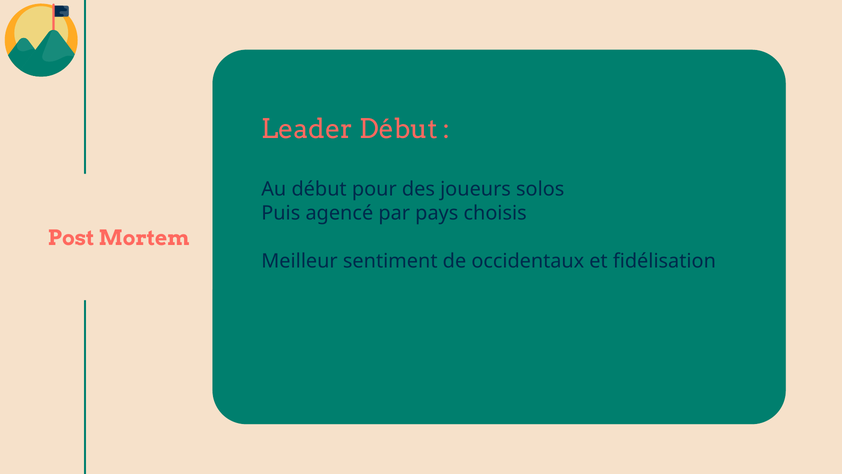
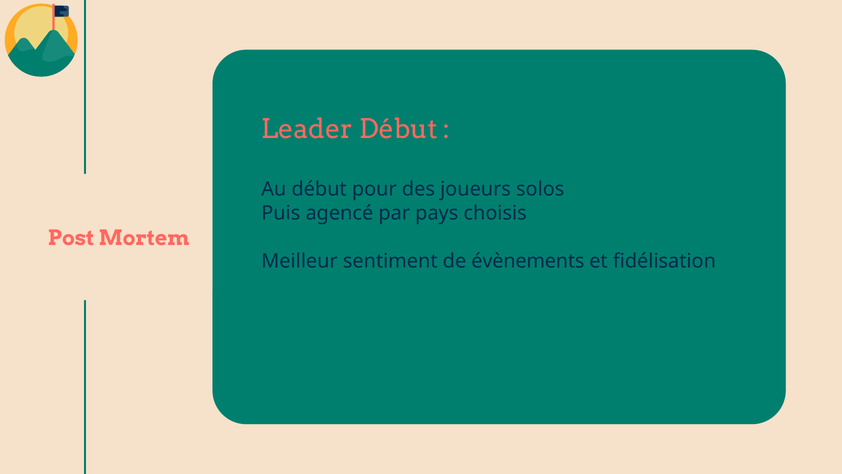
occidentaux: occidentaux -> évènements
